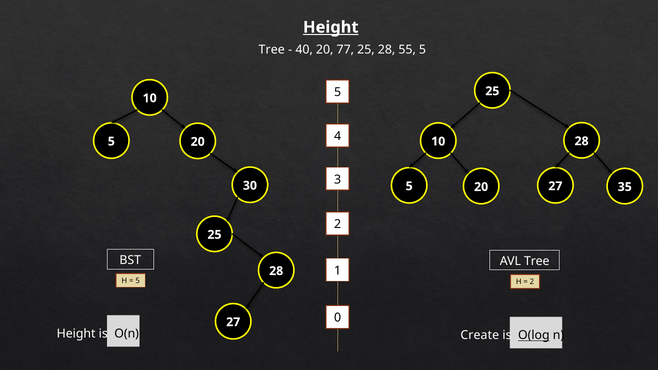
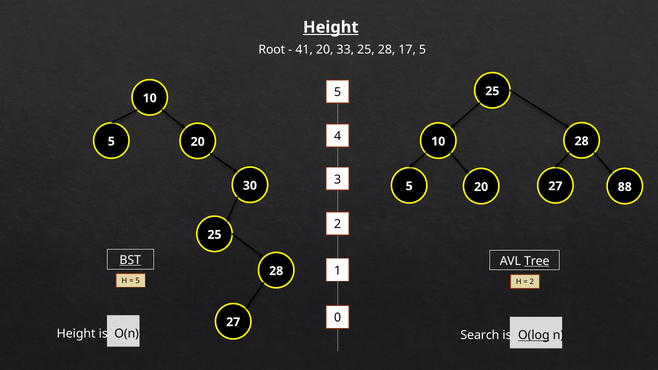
Tree at (272, 50): Tree -> Root
40: 40 -> 41
77: 77 -> 33
55: 55 -> 17
35: 35 -> 88
BST underline: none -> present
Tree at (537, 261) underline: none -> present
Create: Create -> Search
